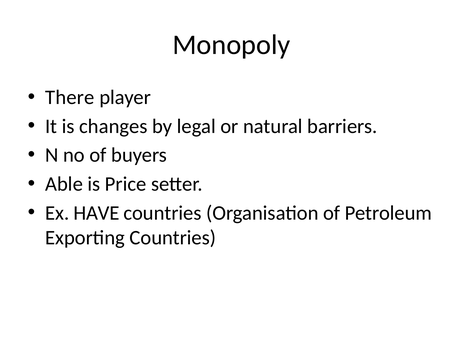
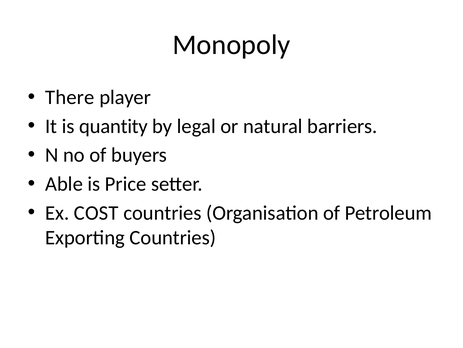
changes: changes -> quantity
HAVE: HAVE -> COST
